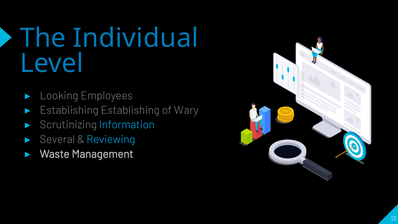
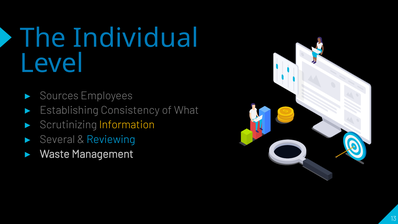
Looking: Looking -> Sources
Establishing Establishing: Establishing -> Consistency
Wary: Wary -> What
Information colour: light blue -> yellow
